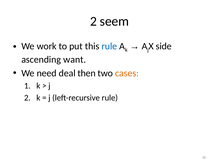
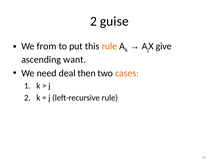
seem: seem -> guise
work: work -> from
rule at (109, 46) colour: blue -> orange
side: side -> give
